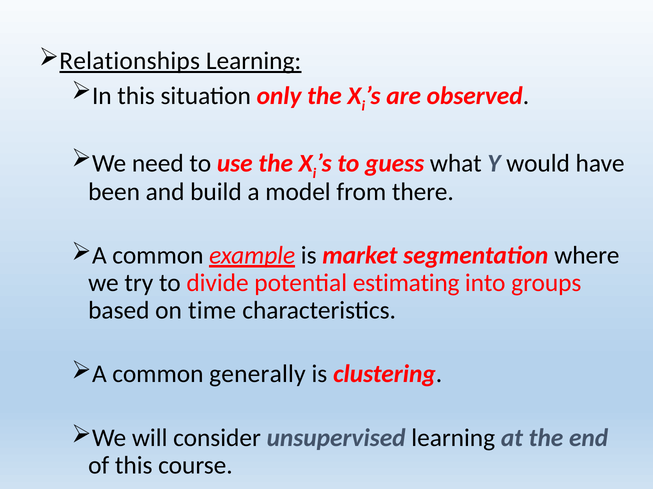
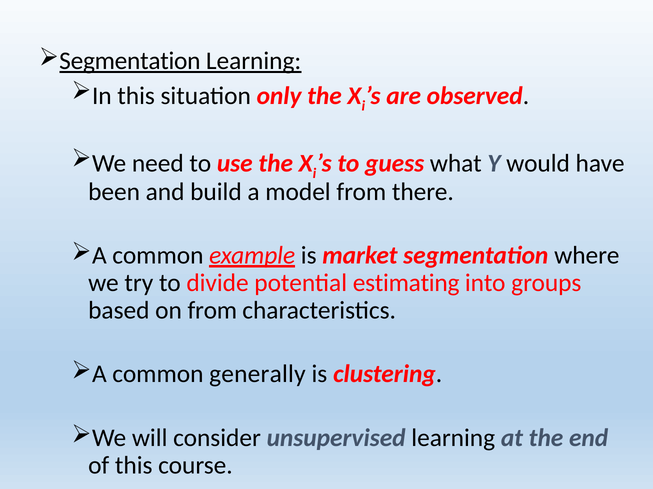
Relationships at (130, 61): Relationships -> Segmentation
on time: time -> from
